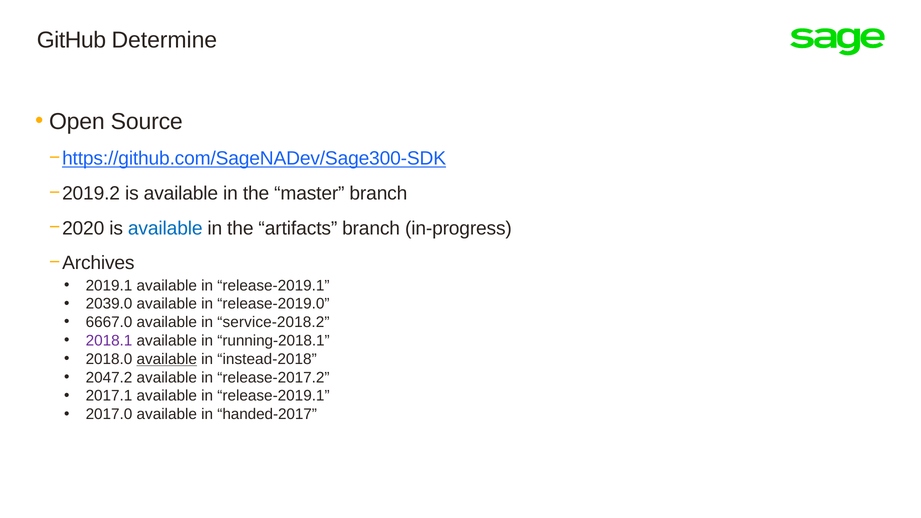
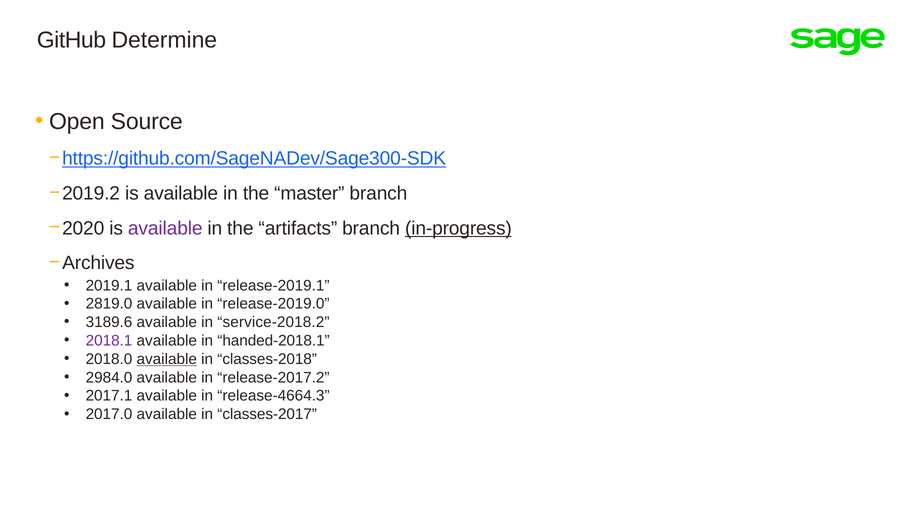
available at (165, 228) colour: blue -> purple
in-progress underline: none -> present
2039.0: 2039.0 -> 2819.0
6667.0: 6667.0 -> 3189.6
running-2018.1: running-2018.1 -> handed-2018.1
instead-2018: instead-2018 -> classes-2018
2047.2: 2047.2 -> 2984.0
2017.1 available in release-2019.1: release-2019.1 -> release-4664.3
handed-2017: handed-2017 -> classes-2017
